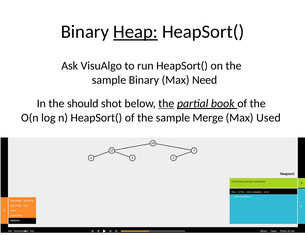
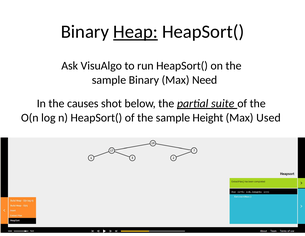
should: should -> causes
the at (166, 103) underline: present -> none
book: book -> suite
Merge: Merge -> Height
